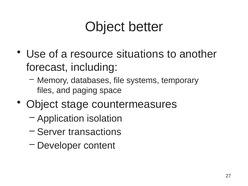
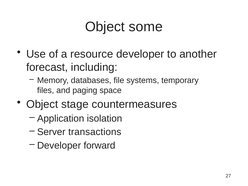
better: better -> some
resource situations: situations -> developer
content: content -> forward
